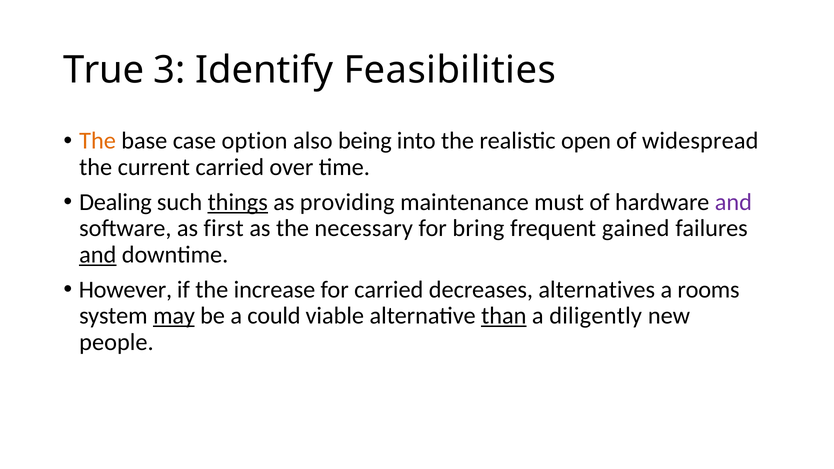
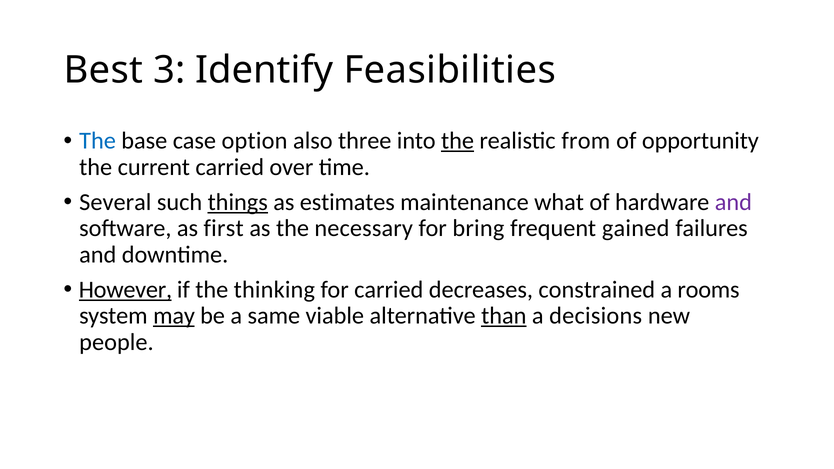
True: True -> Best
The at (98, 141) colour: orange -> blue
being: being -> three
the at (458, 141) underline: none -> present
open: open -> from
widespread: widespread -> opportunity
Dealing: Dealing -> Several
providing: providing -> estimates
must: must -> what
and at (98, 255) underline: present -> none
However underline: none -> present
increase: increase -> thinking
alternatives: alternatives -> constrained
could: could -> same
diligently: diligently -> decisions
